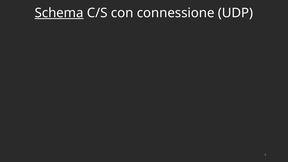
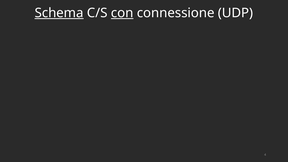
con underline: none -> present
